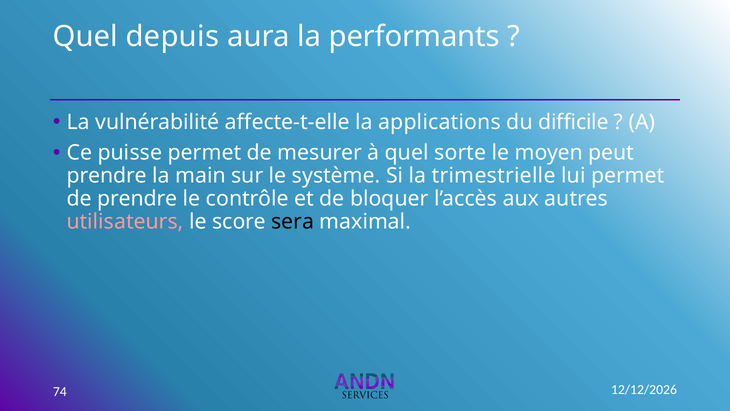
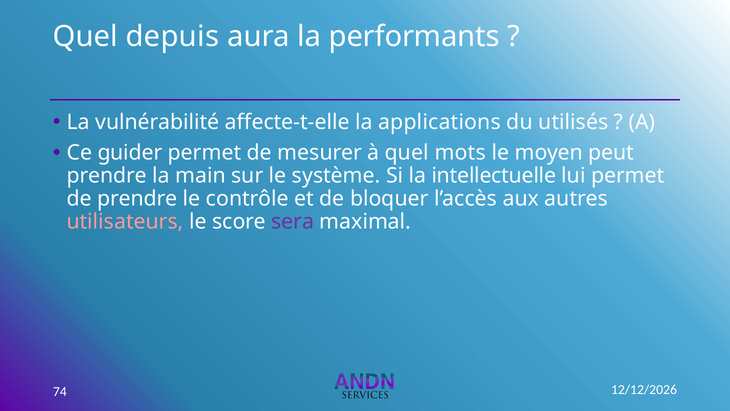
difficile: difficile -> utilisés
puisse: puisse -> guider
sorte: sorte -> mots
trimestrielle: trimestrielle -> intellectuelle
sera colour: black -> purple
